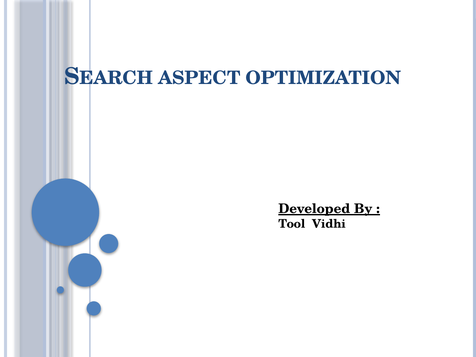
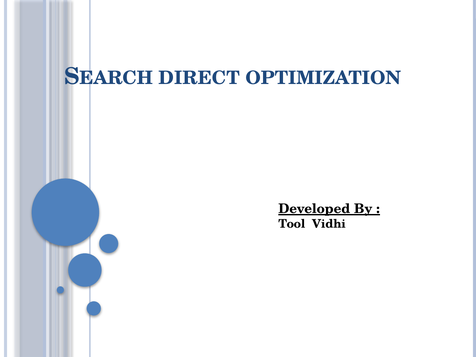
ASPECT: ASPECT -> DIRECT
